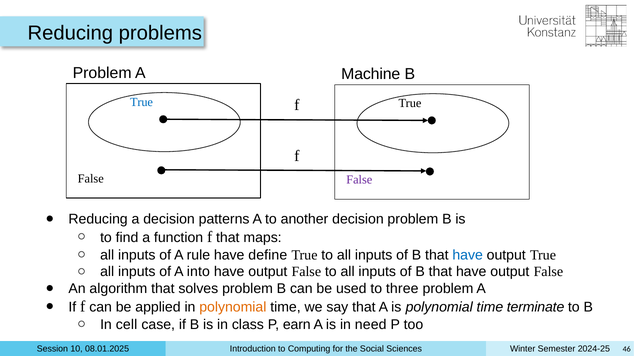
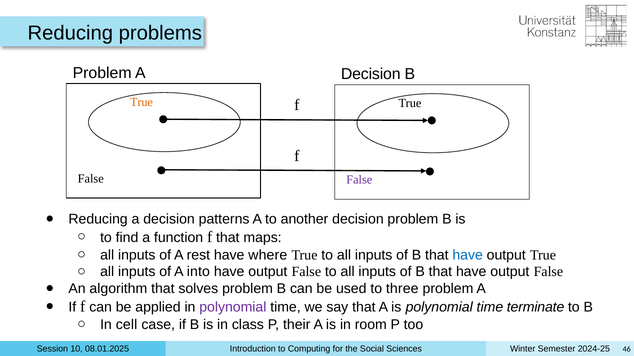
Machine at (371, 74): Machine -> Decision
True at (141, 102) colour: blue -> orange
rule: rule -> rest
define: define -> where
polynomial at (233, 308) colour: orange -> purple
earn: earn -> their
need: need -> room
